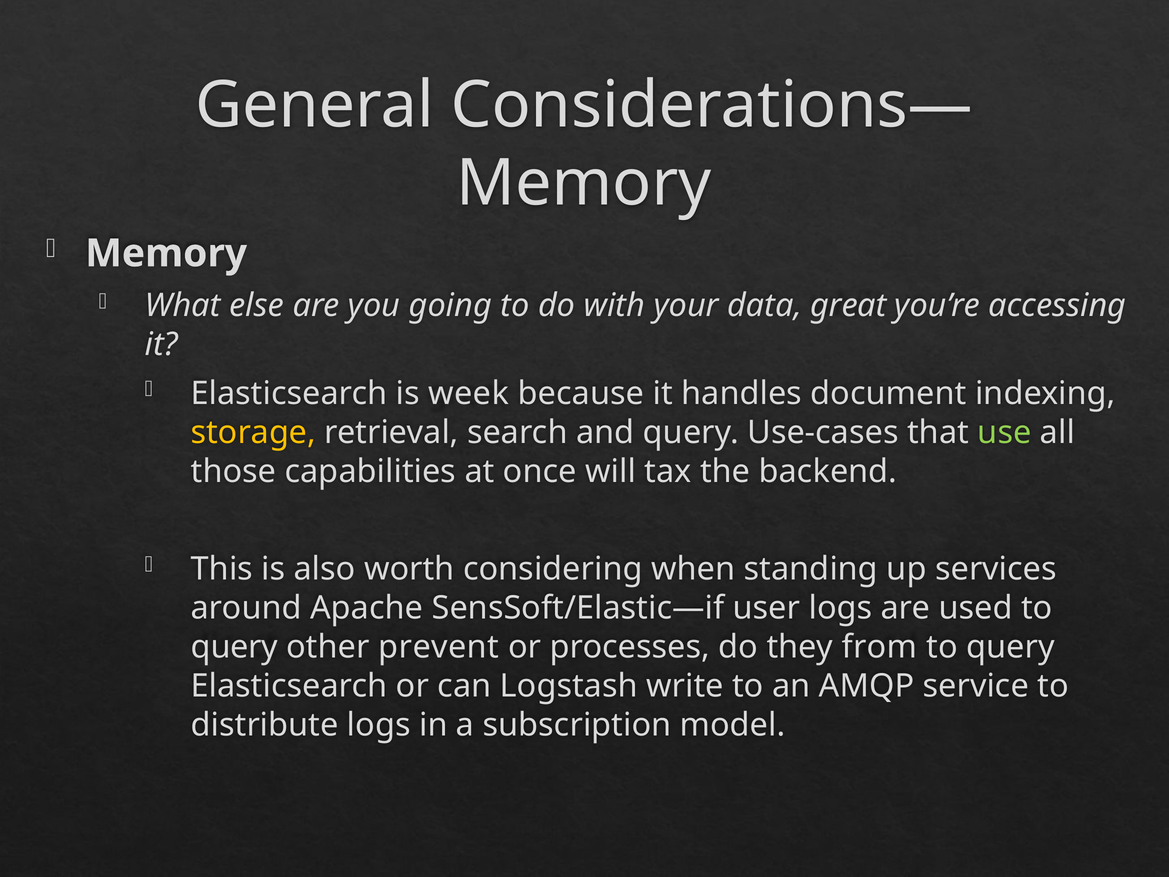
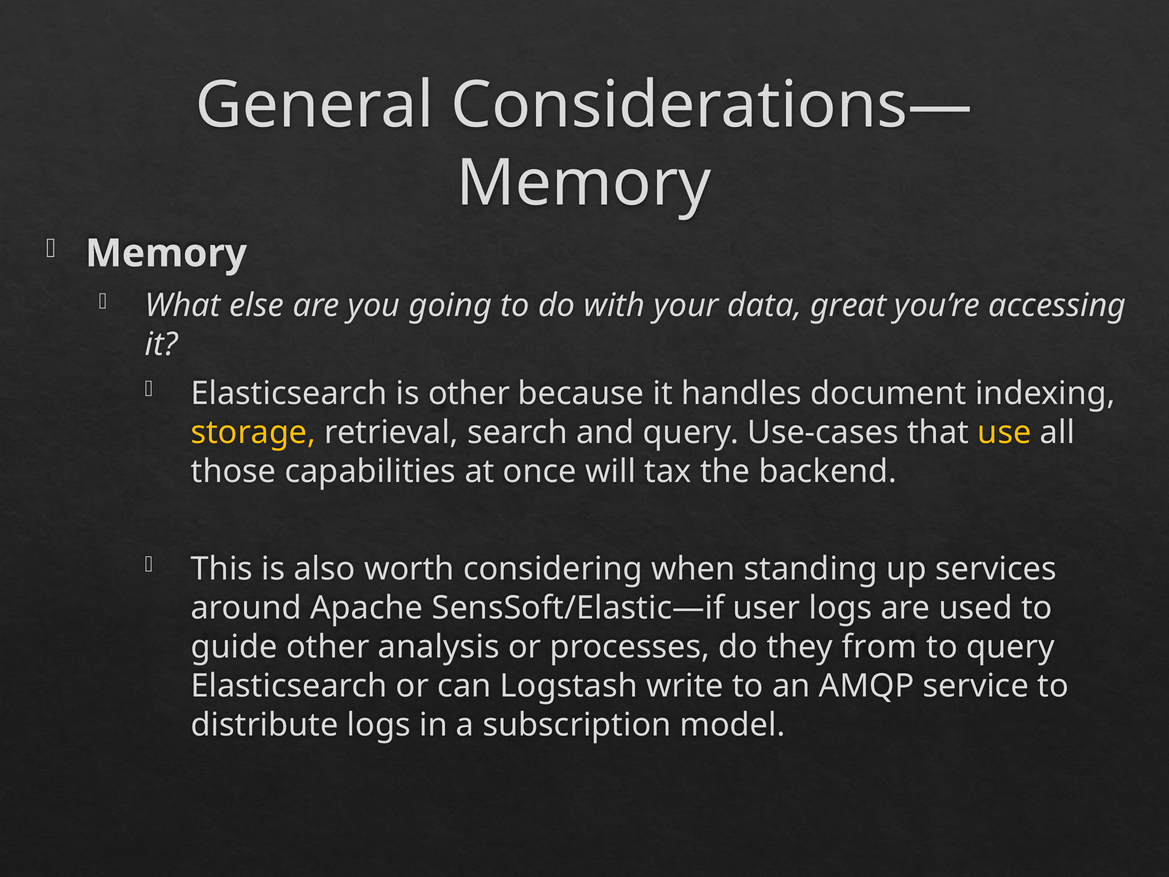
is week: week -> other
use colour: light green -> yellow
query at (234, 647): query -> guide
prevent: prevent -> analysis
